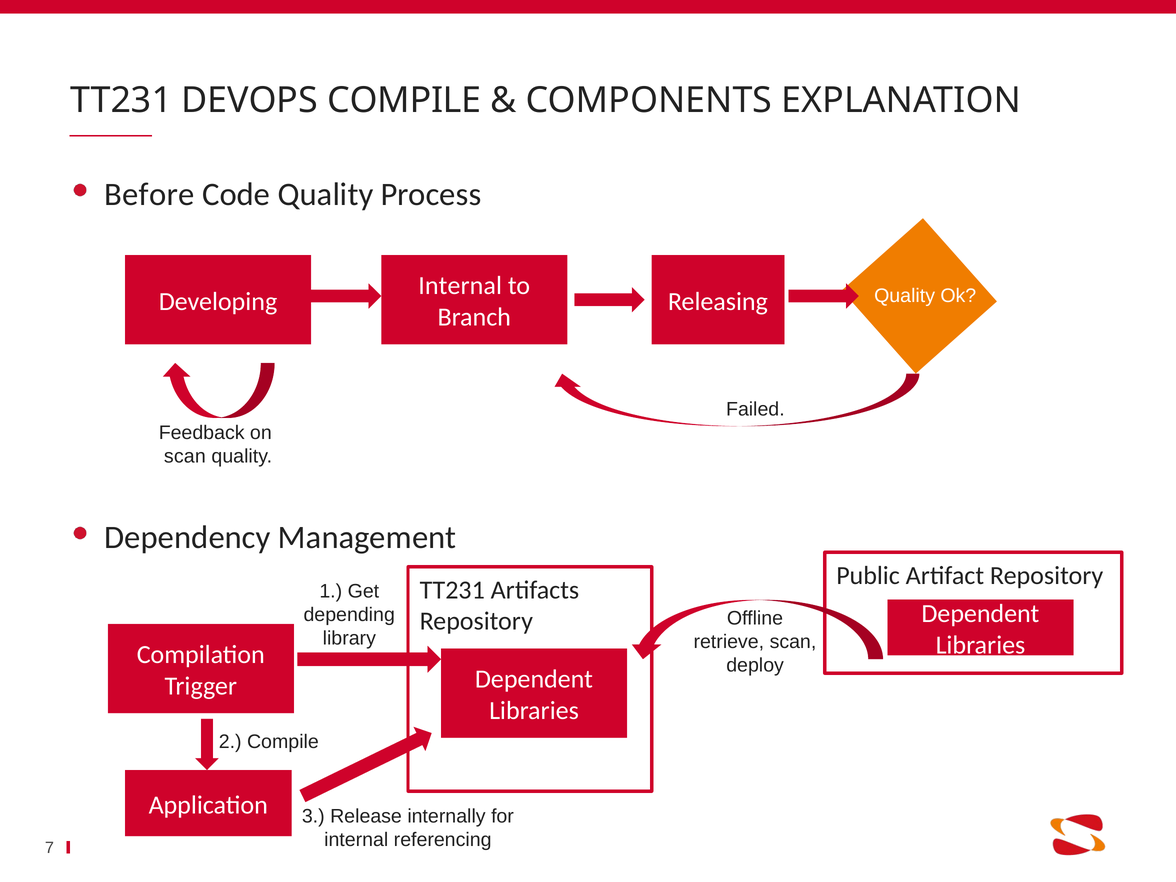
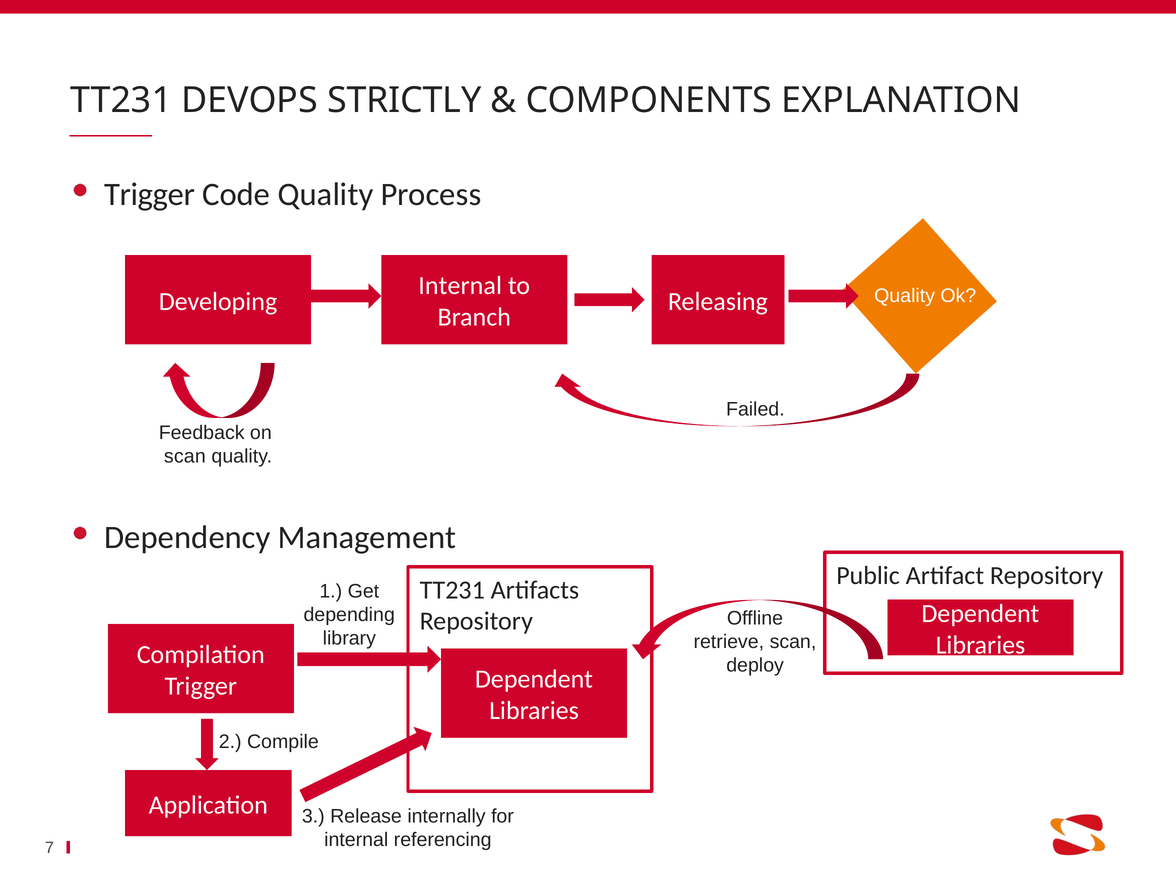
DEVOPS COMPILE: COMPILE -> STRICTLY
Before at (149, 194): Before -> Trigger
